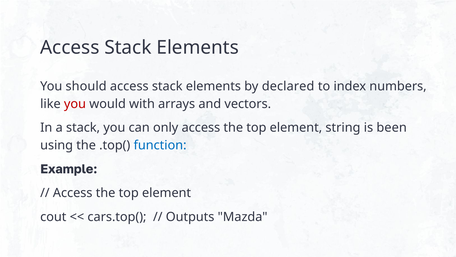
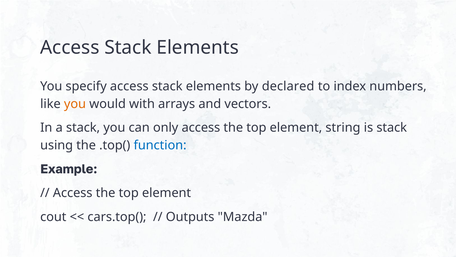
should: should -> specify
you at (75, 104) colour: red -> orange
is been: been -> stack
